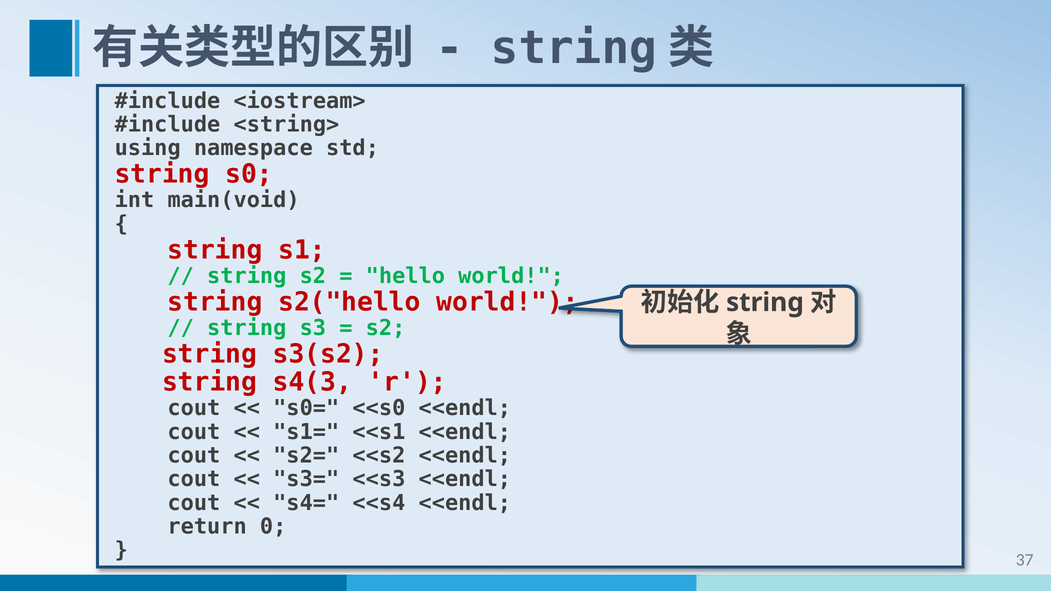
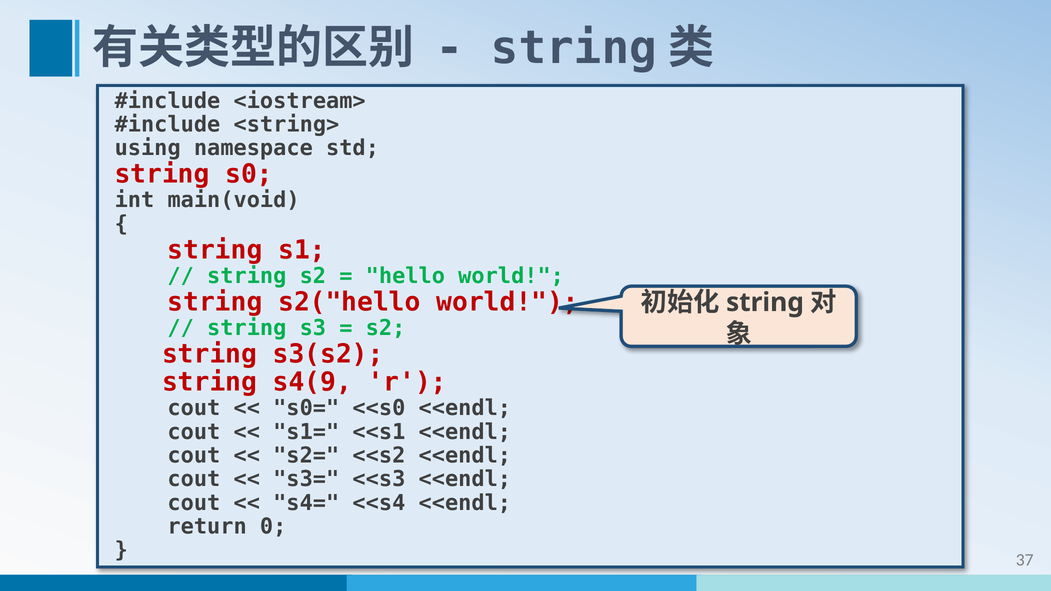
s4(3: s4(3 -> s4(9
